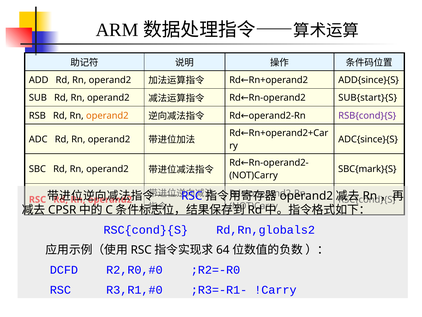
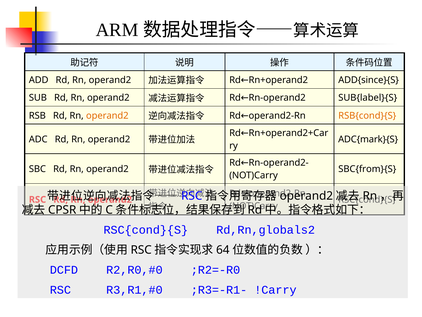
SUB{start}{S: SUB{start}{S -> SUB{label}{S
RSB{cond}{S colour: purple -> orange
ADC{since}{S: ADC{since}{S -> ADC{mark}{S
SBC{mark}{S: SBC{mark}{S -> SBC{from}{S
